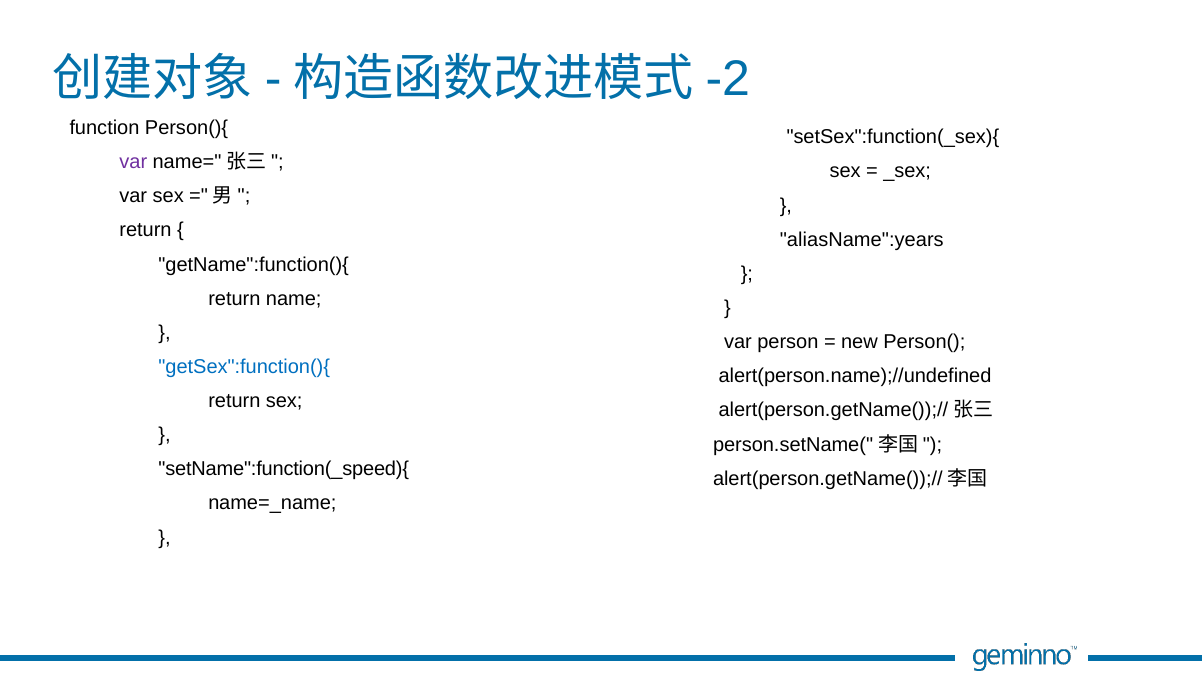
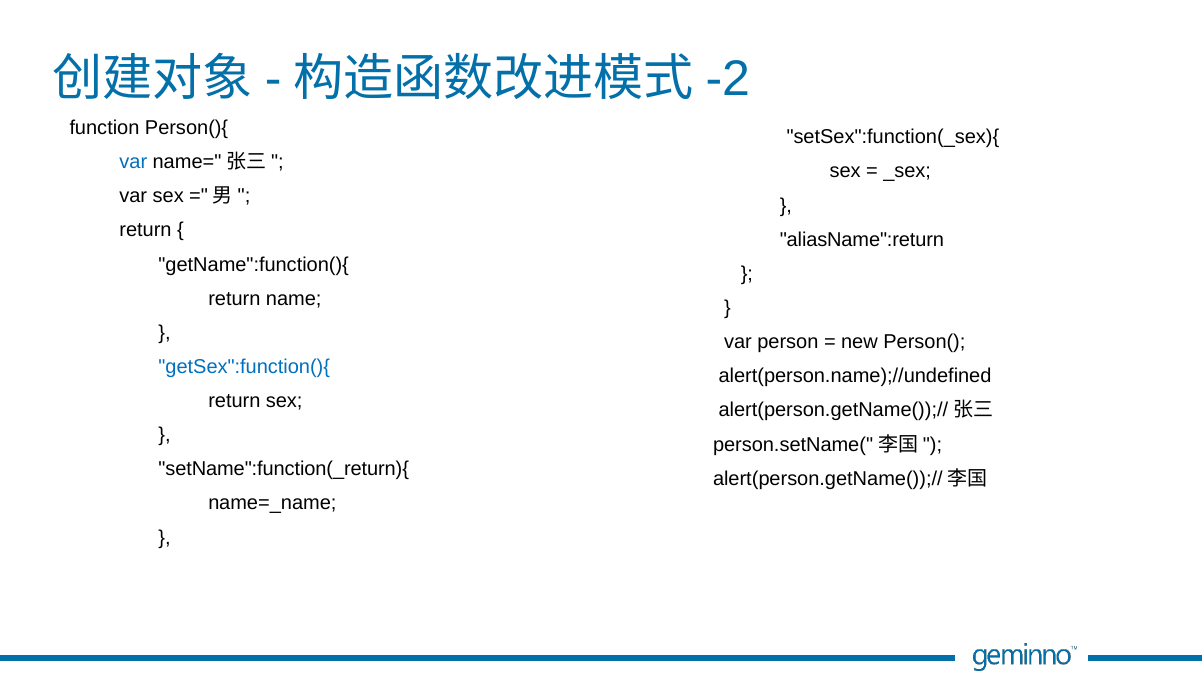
var at (133, 162) colour: purple -> blue
aliasName":years: aliasName":years -> aliasName":return
setName":function(_speed){: setName":function(_speed){ -> setName":function(_return){
